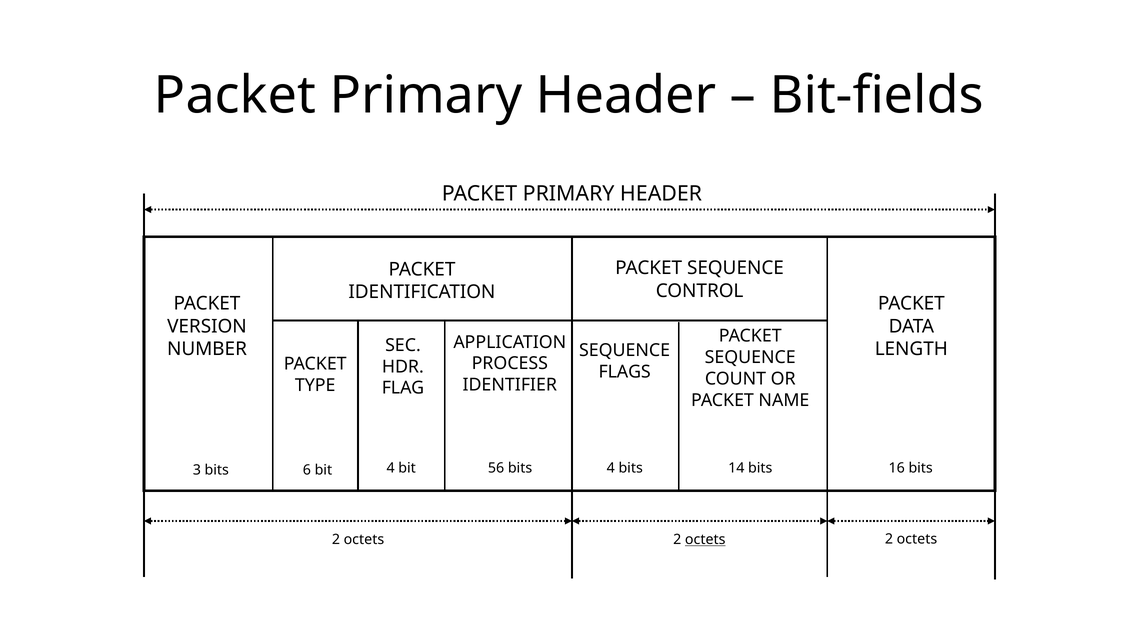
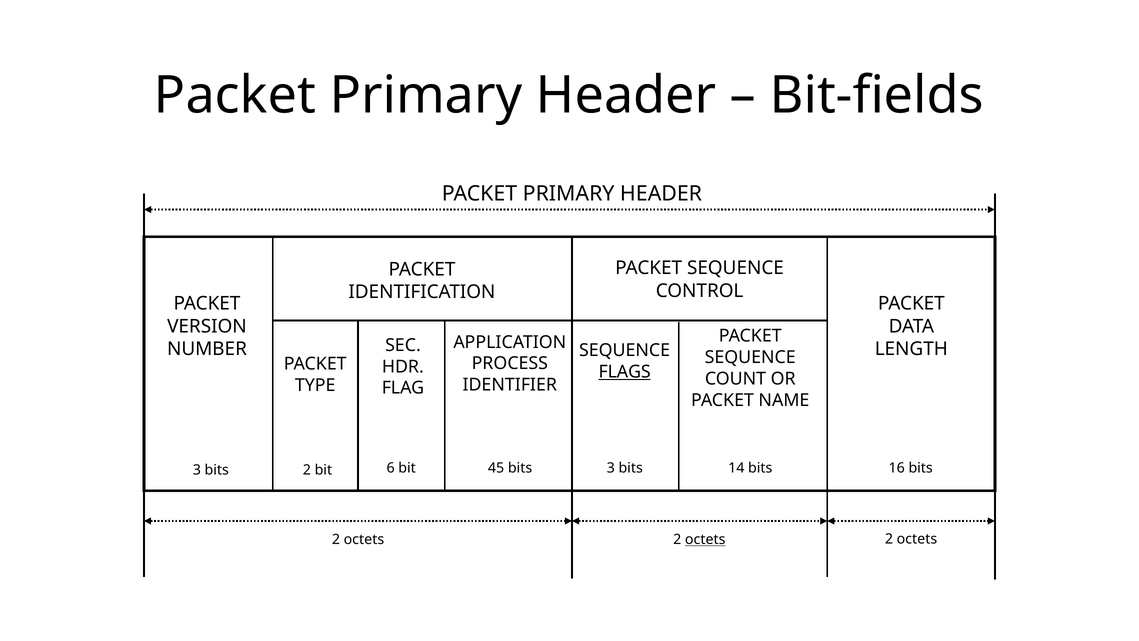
FLAGS underline: none -> present
3 bits 6: 6 -> 2
bit 4: 4 -> 6
56: 56 -> 45
bits 4: 4 -> 3
